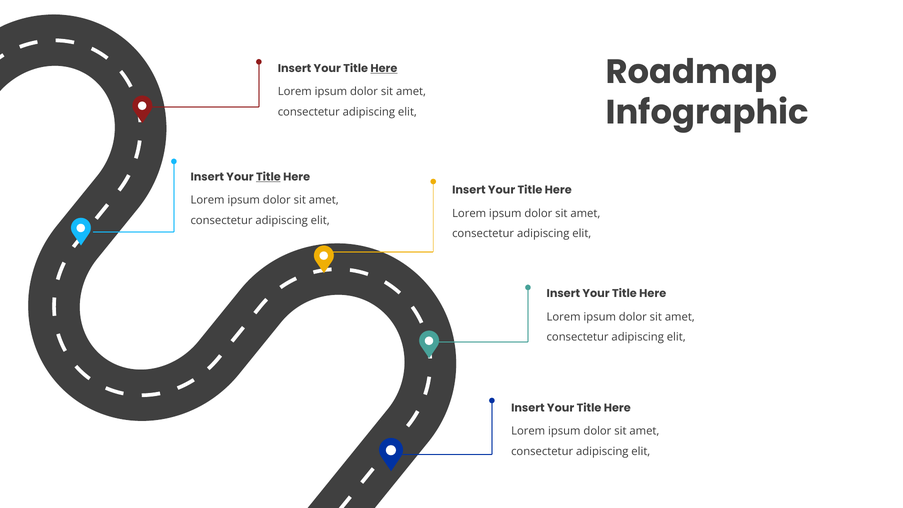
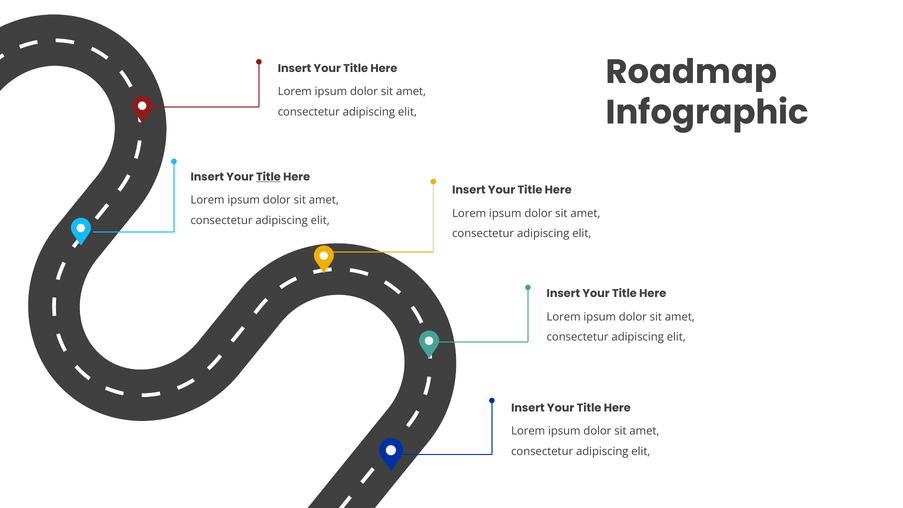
Here at (384, 68) underline: present -> none
